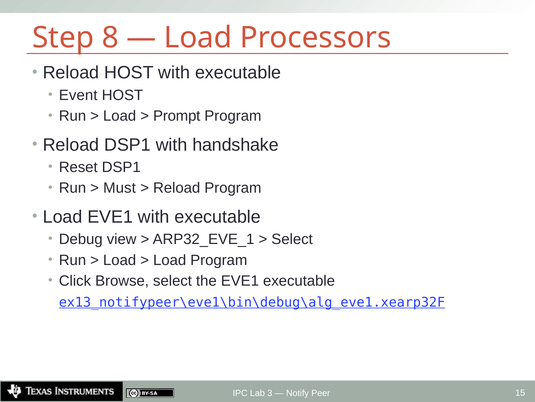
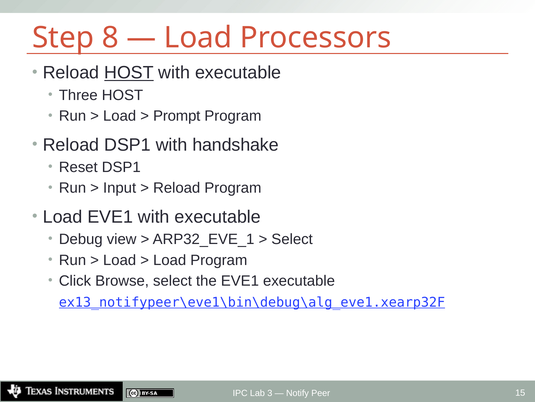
HOST at (129, 73) underline: none -> present
Event: Event -> Three
Must: Must -> Input
